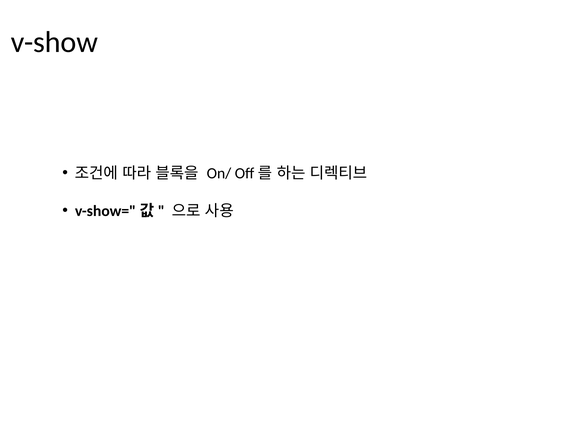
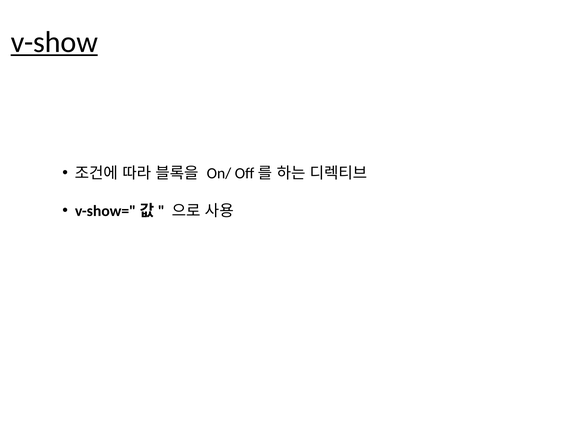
v-show underline: none -> present
